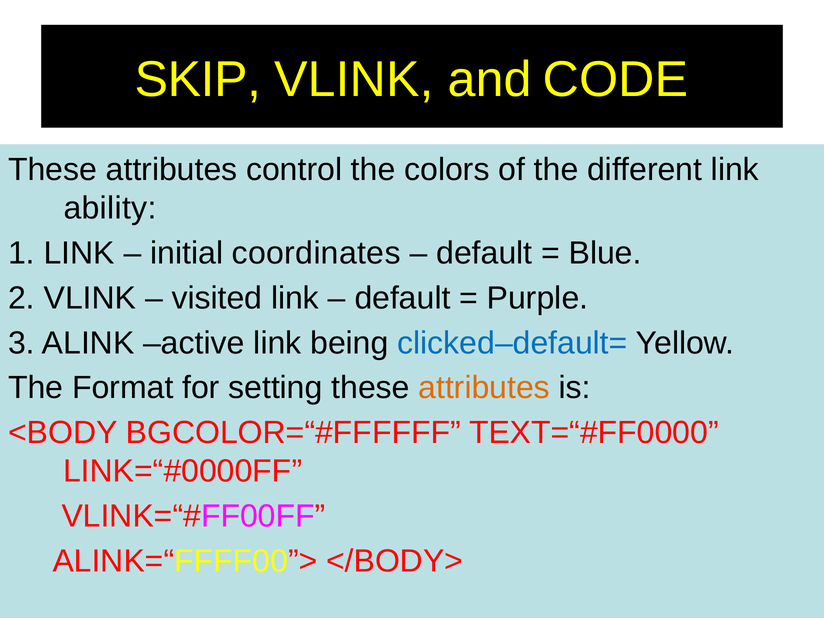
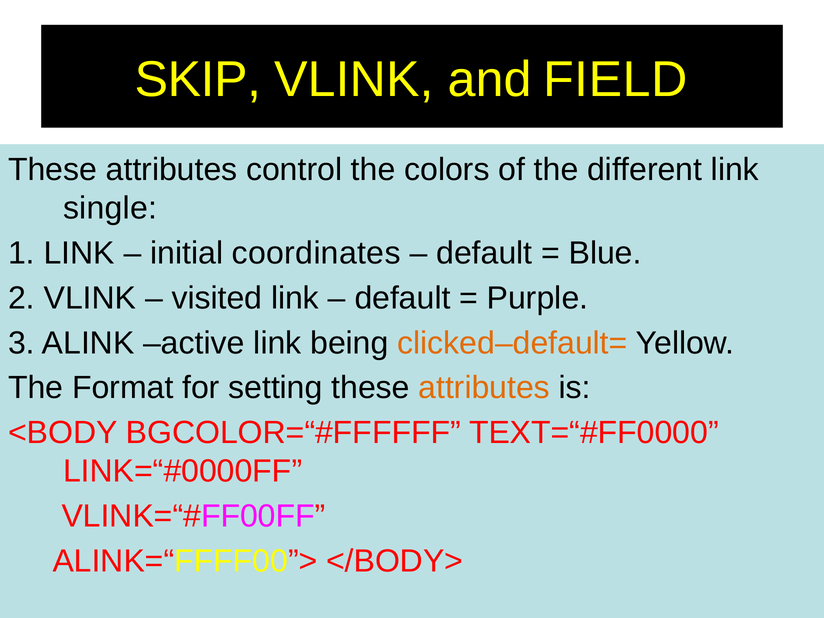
CODE: CODE -> FIELD
ability: ability -> single
clicked–default= colour: blue -> orange
